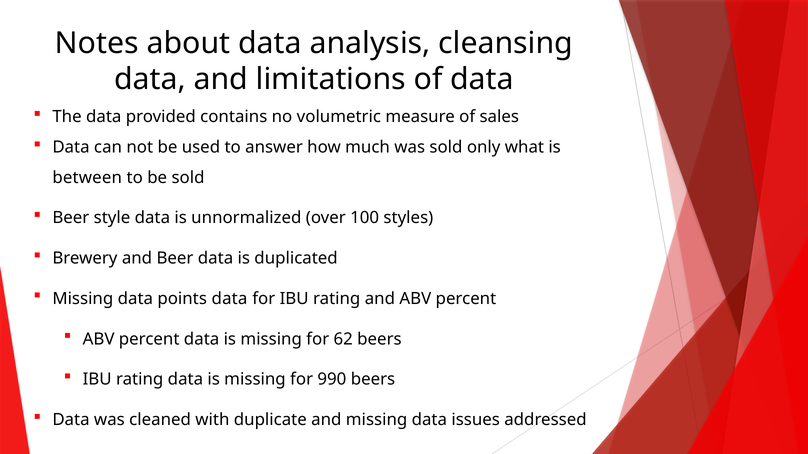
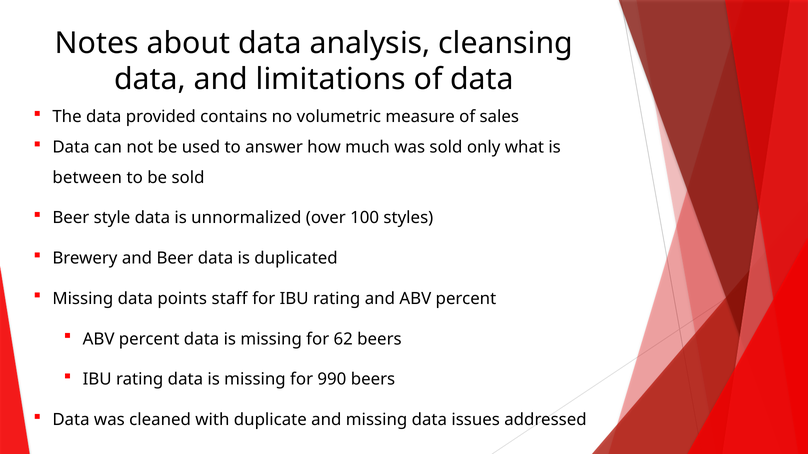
points data: data -> staff
